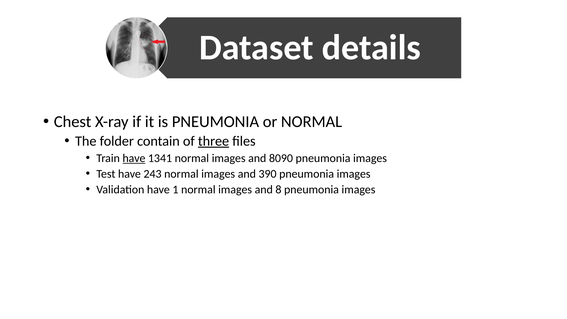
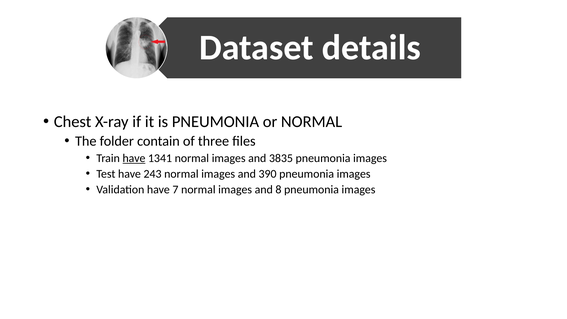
three underline: present -> none
8090: 8090 -> 3835
1: 1 -> 7
